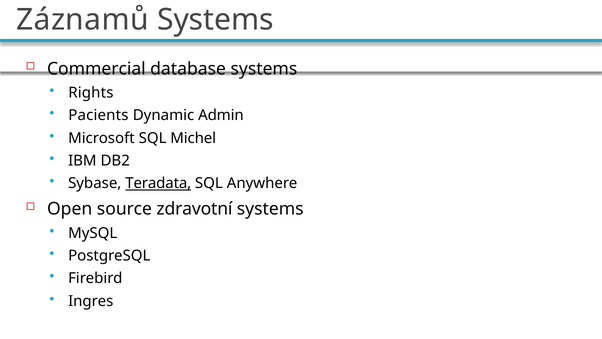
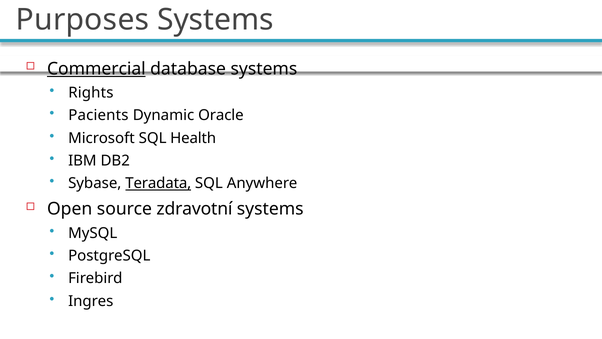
Záznamů: Záznamů -> Purposes
Commercial underline: none -> present
Admin: Admin -> Oracle
Michel: Michel -> Health
